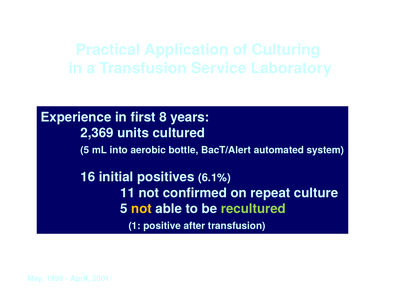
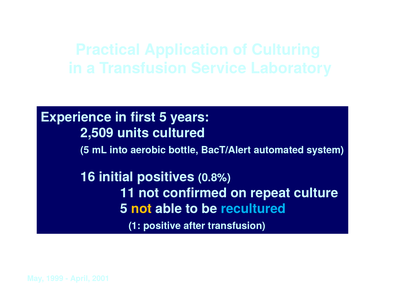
first 8: 8 -> 5
2,369: 2,369 -> 2,509
6.1%: 6.1% -> 0.8%
recultured colour: light green -> light blue
